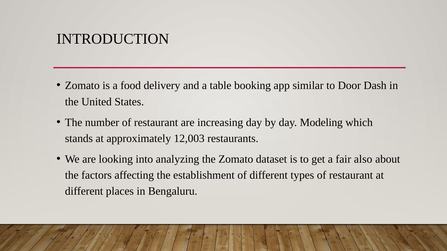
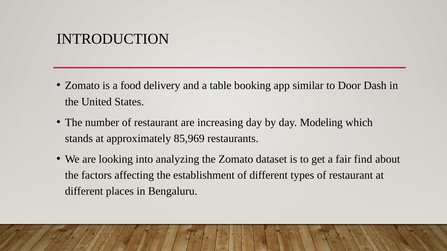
12,003: 12,003 -> 85,969
also: also -> find
